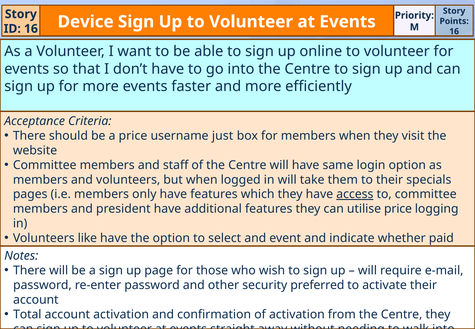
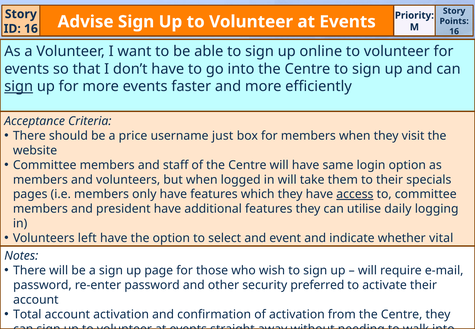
Device: Device -> Advise
sign at (19, 86) underline: none -> present
utilise price: price -> daily
like: like -> left
paid: paid -> vital
